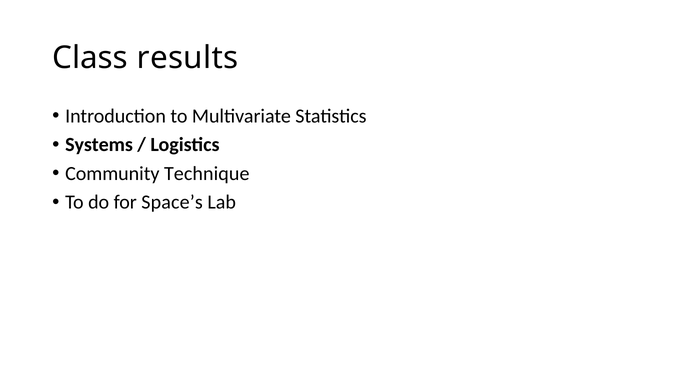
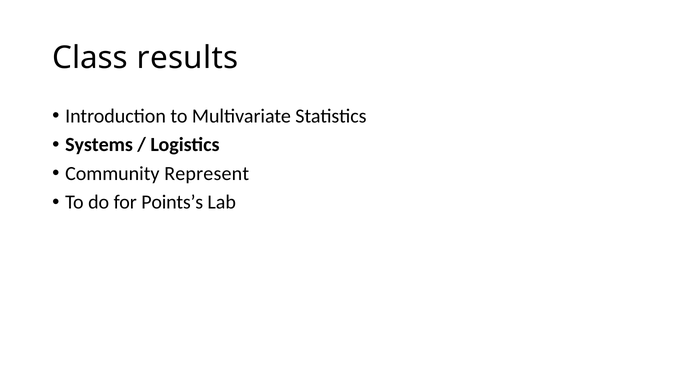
Technique: Technique -> Represent
Space’s: Space’s -> Points’s
